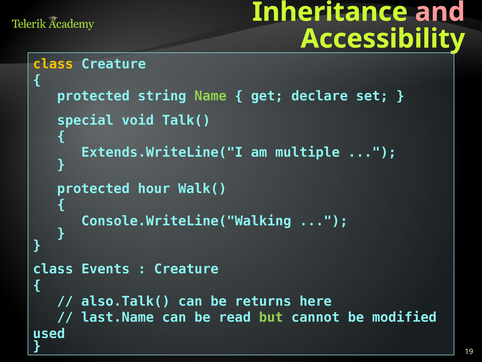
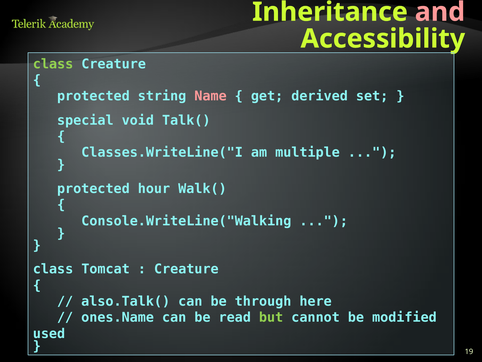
class at (53, 64) colour: yellow -> light green
Name colour: light green -> pink
declare: declare -> derived
Extends.WriteLine("I: Extends.WriteLine("I -> Classes.WriteLine("I
Events: Events -> Tomcat
returns: returns -> through
last.Name: last.Name -> ones.Name
